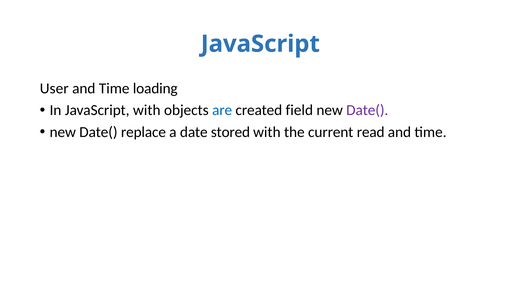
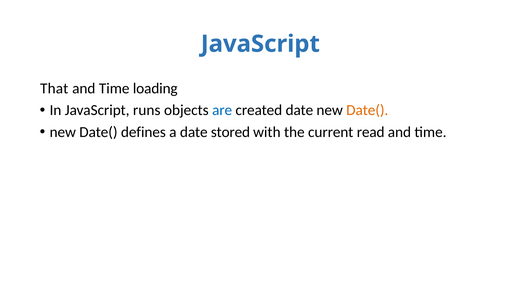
User: User -> That
JavaScript with: with -> runs
created field: field -> date
Date( at (367, 110) colour: purple -> orange
replace: replace -> defines
